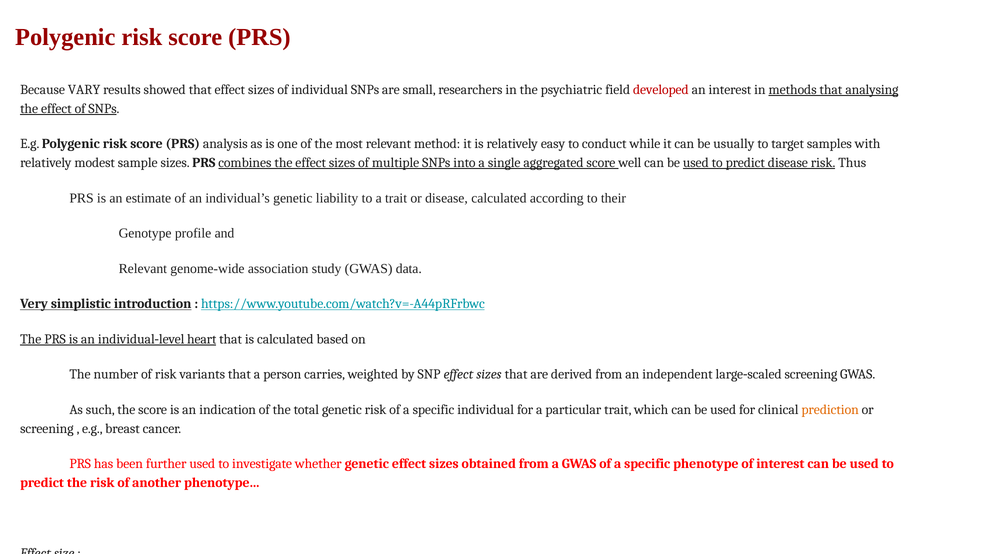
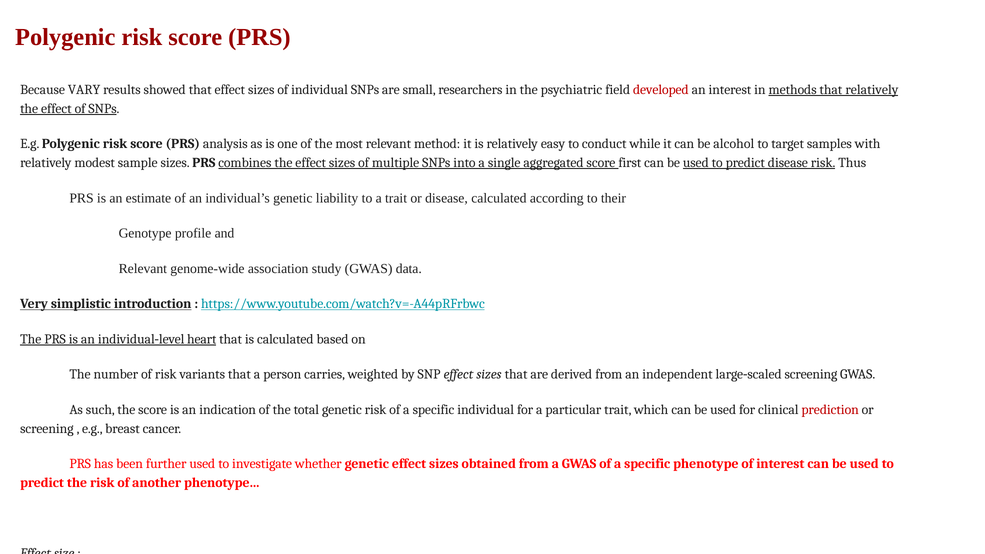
that analysing: analysing -> relatively
usually: usually -> alcohol
well: well -> first
prediction colour: orange -> red
